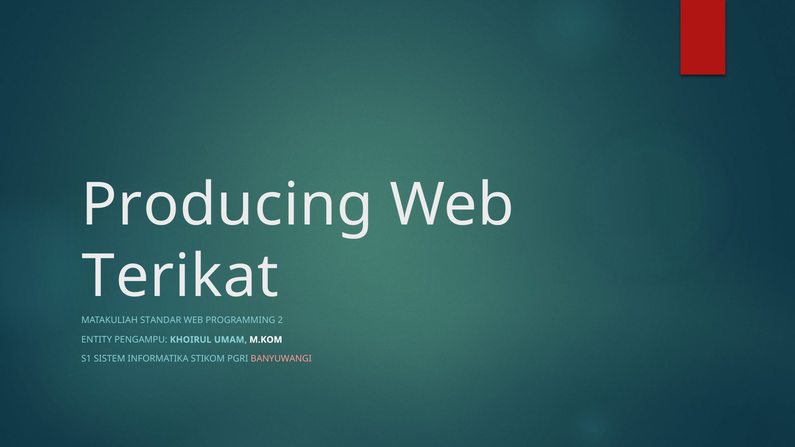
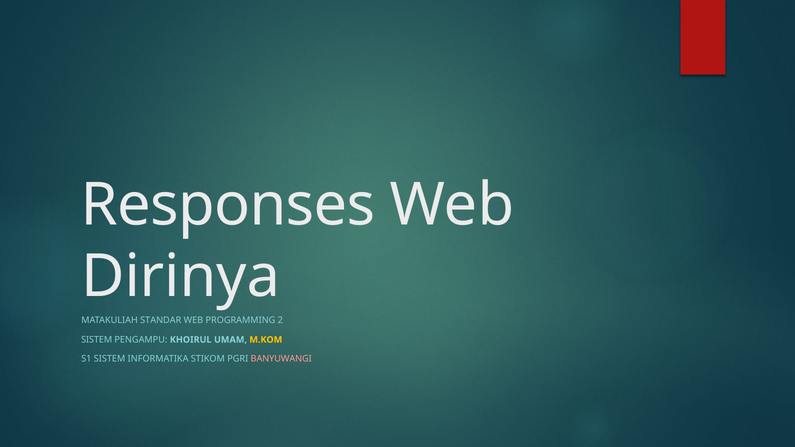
Producing: Producing -> Responses
Terikat: Terikat -> Dirinya
ENTITY at (97, 340): ENTITY -> SISTEM
M.KOM colour: white -> yellow
